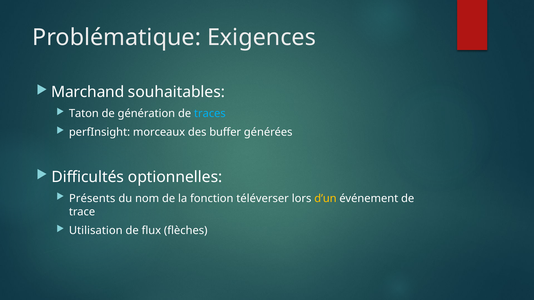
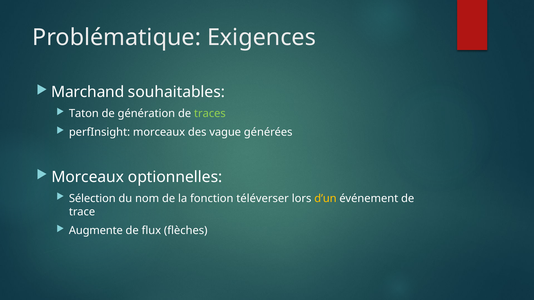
traces colour: light blue -> light green
buffer: buffer -> vague
Difficultés at (88, 177): Difficultés -> Morceaux
Présents: Présents -> Sélection
Utilisation: Utilisation -> Augmente
